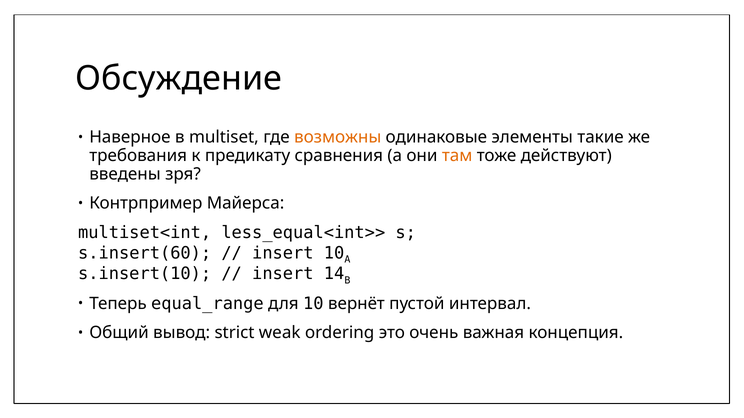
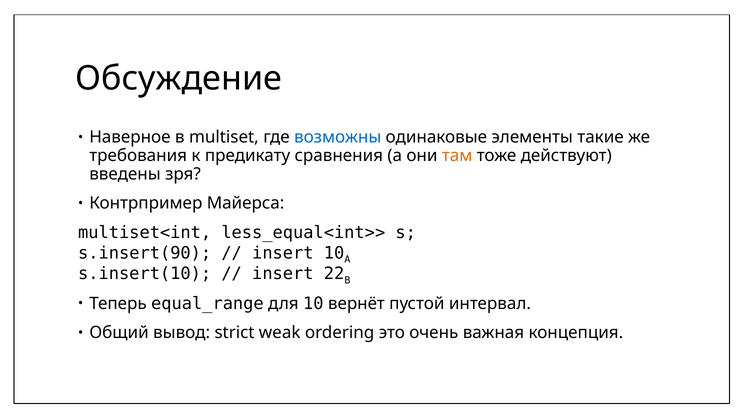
возможны colour: orange -> blue
s.insert(60: s.insert(60 -> s.insert(90
14: 14 -> 22
